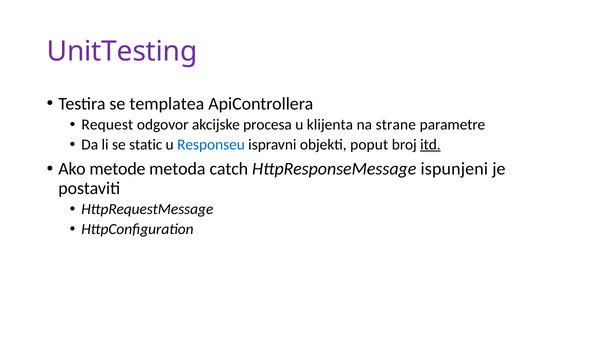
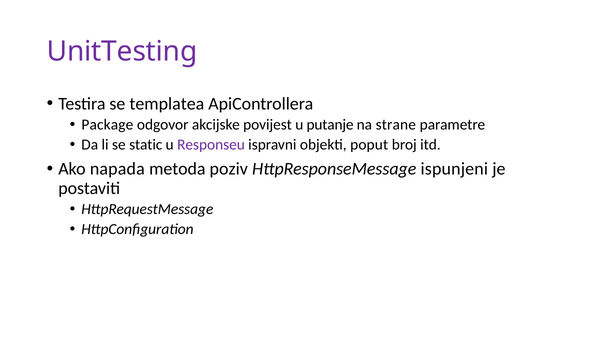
Request: Request -> Package
procesa: procesa -> povijest
klijenta: klijenta -> putanje
Responseu colour: blue -> purple
itd underline: present -> none
metode: metode -> napada
catch: catch -> poziv
